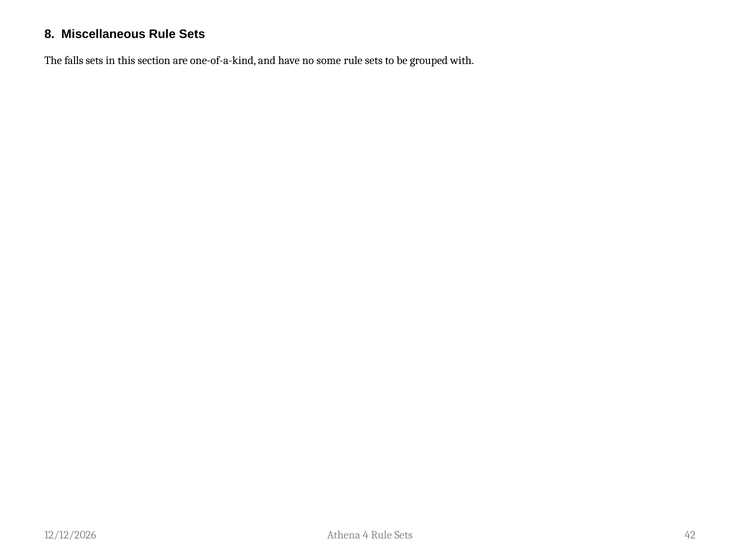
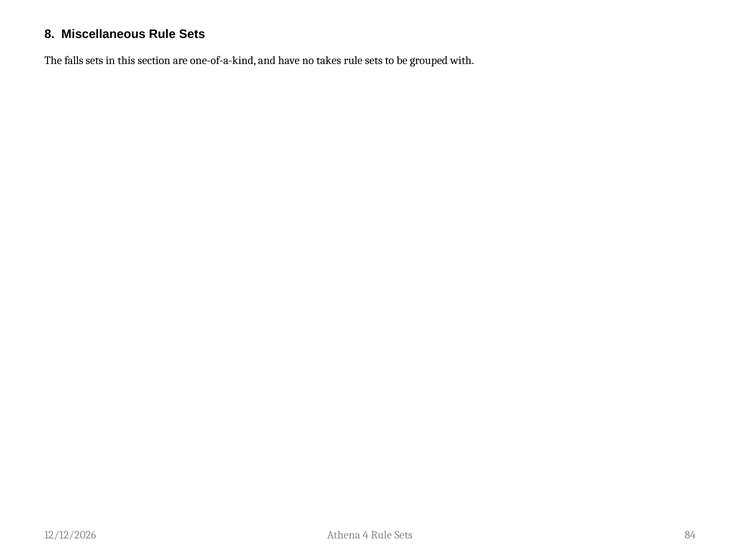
some: some -> takes
42: 42 -> 84
